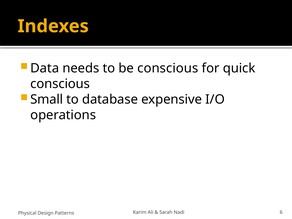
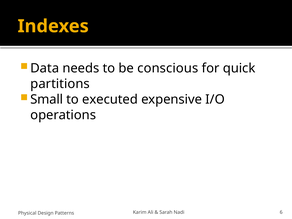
conscious at (60, 84): conscious -> partitions
database: database -> executed
